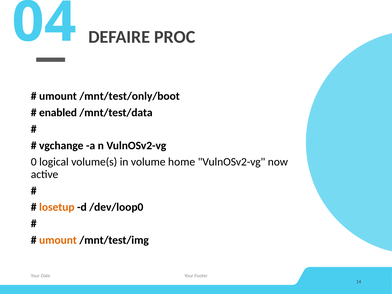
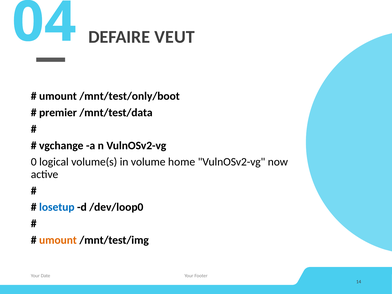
PROC: PROC -> VEUT
enabled: enabled -> premier
losetup colour: orange -> blue
